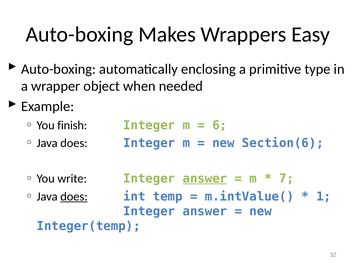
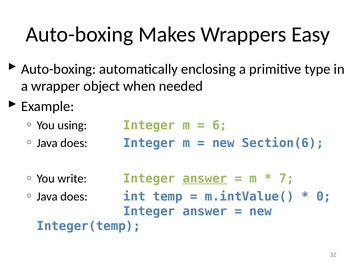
finish: finish -> using
does at (74, 196) underline: present -> none
1: 1 -> 0
